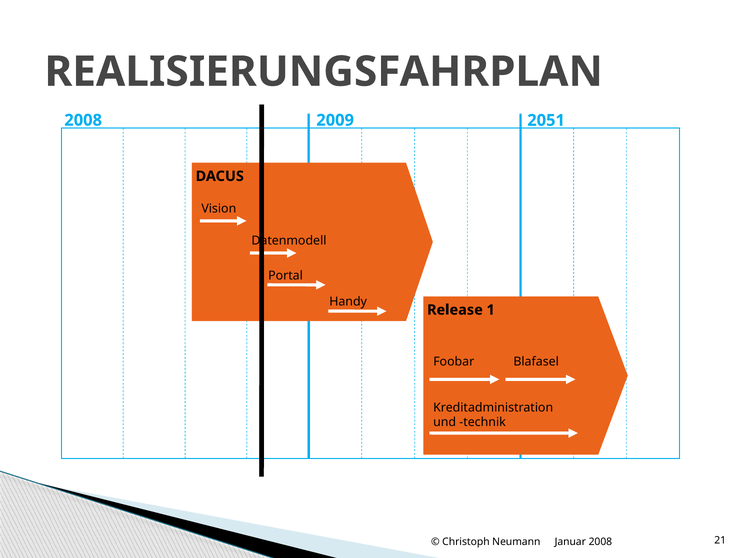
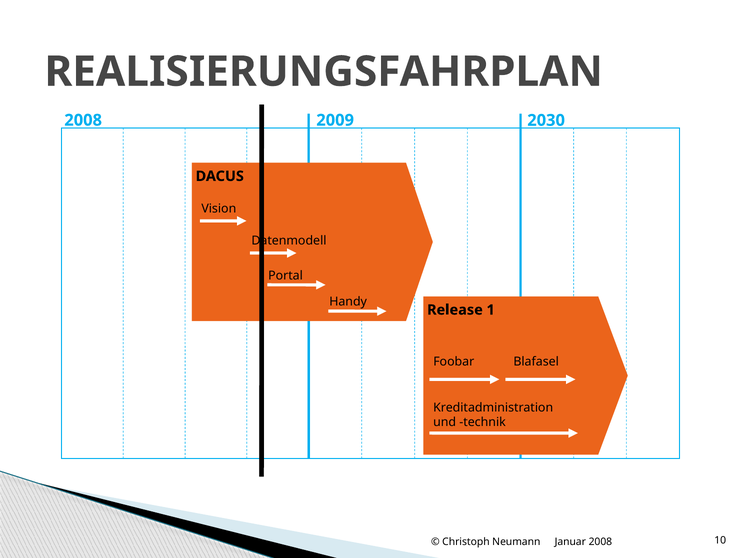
2051: 2051 -> 2030
21: 21 -> 10
